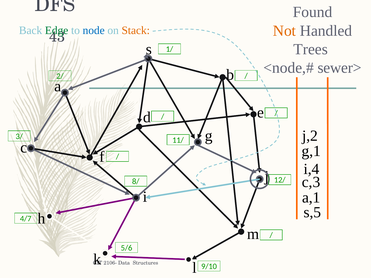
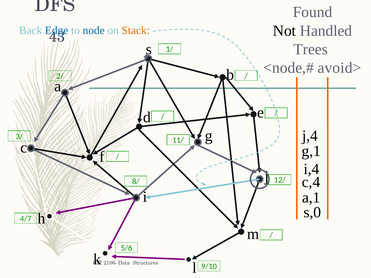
Not colour: orange -> black
Edge colour: green -> blue
sewer>: sewer> -> avoid>
j,2: j,2 -> j,4
c,3: c,3 -> c,4
s,5: s,5 -> s,0
